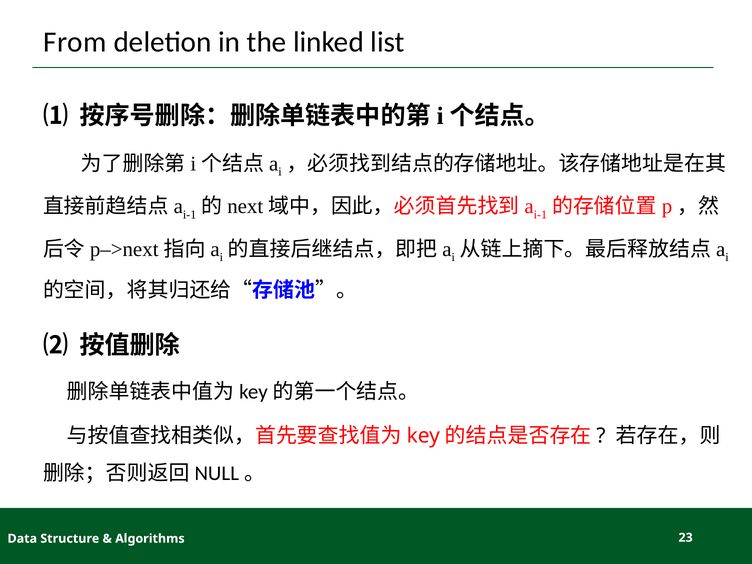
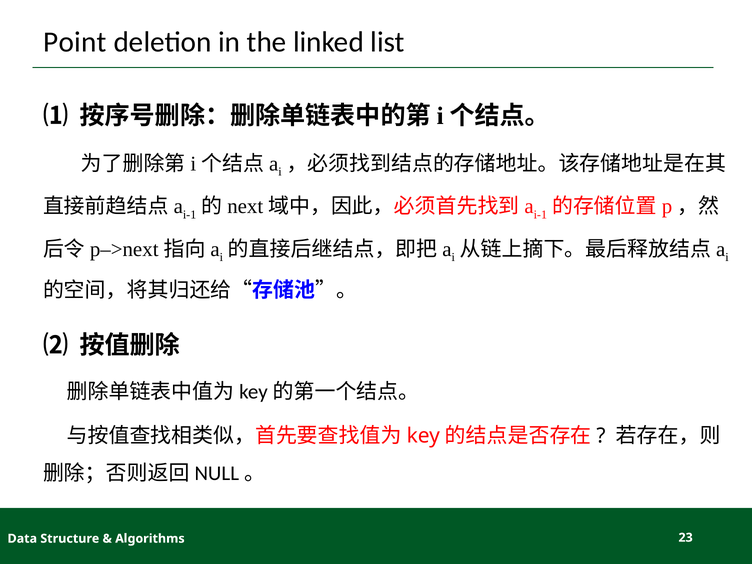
From: From -> Point
